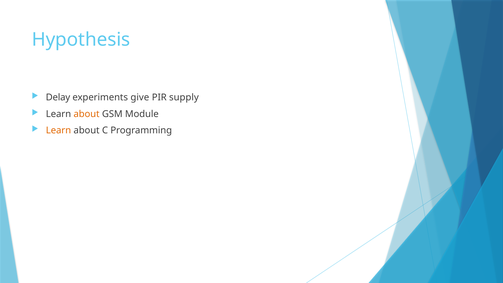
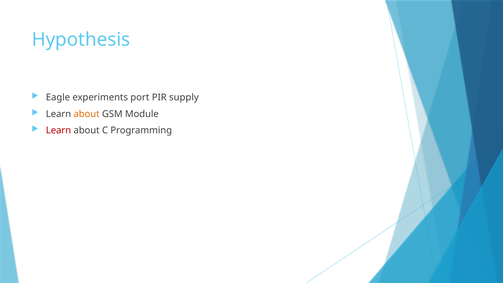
Delay: Delay -> Eagle
give: give -> port
Learn at (58, 130) colour: orange -> red
